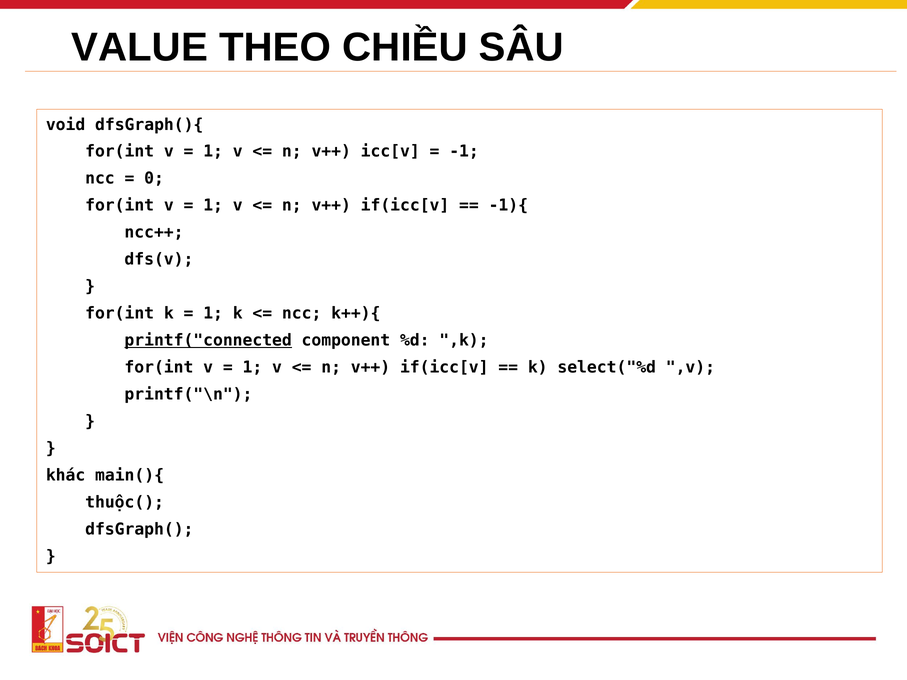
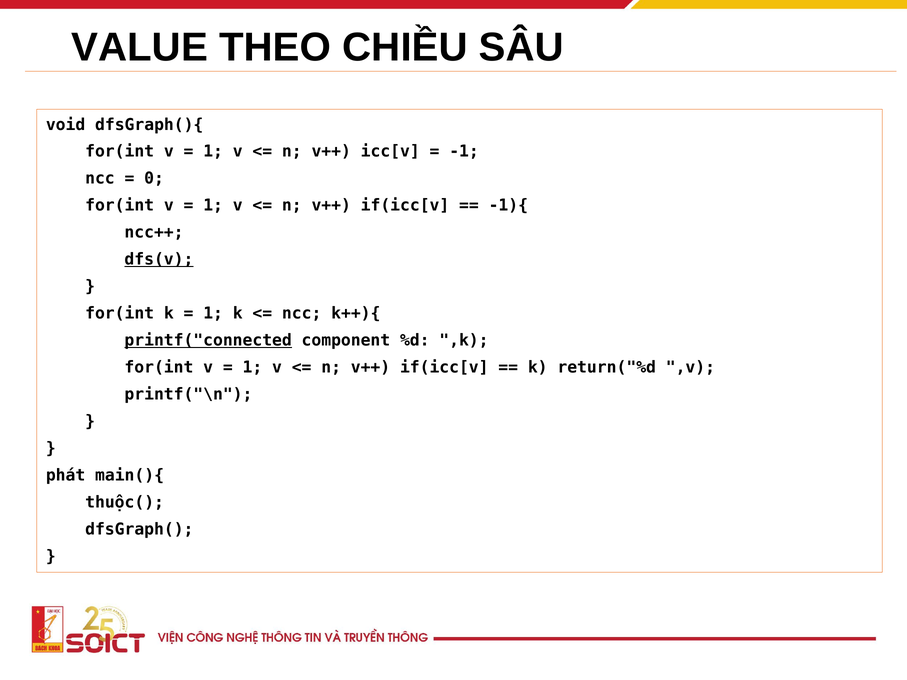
dfs(v underline: none -> present
select("%d: select("%d -> return("%d
khác: khác -> phát
